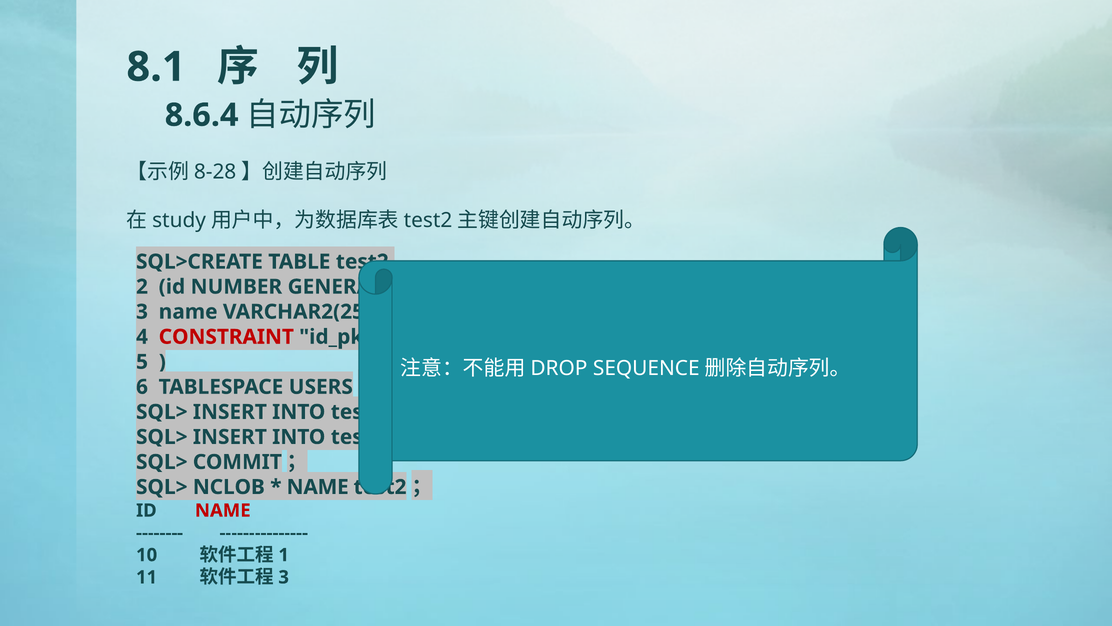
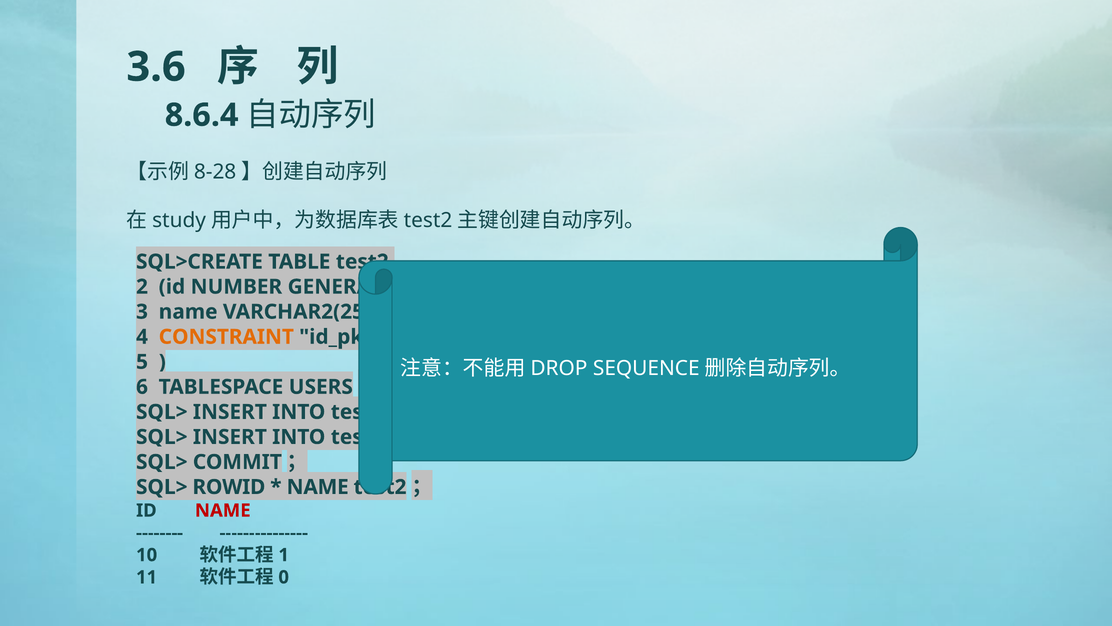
8.1: 8.1 -> 3.6
CONSTRAINT colour: red -> orange
NCLOB: NCLOB -> ROWID
3 at (284, 577): 3 -> 0
